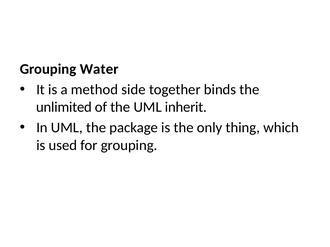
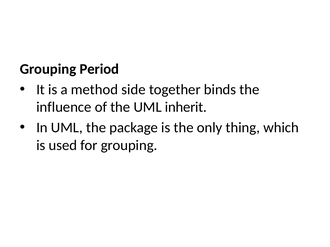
Water: Water -> Period
unlimited: unlimited -> influence
